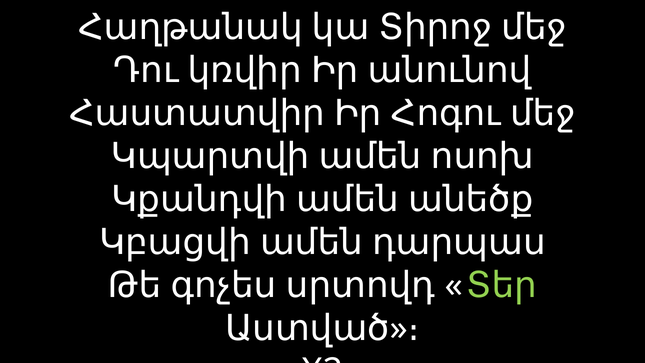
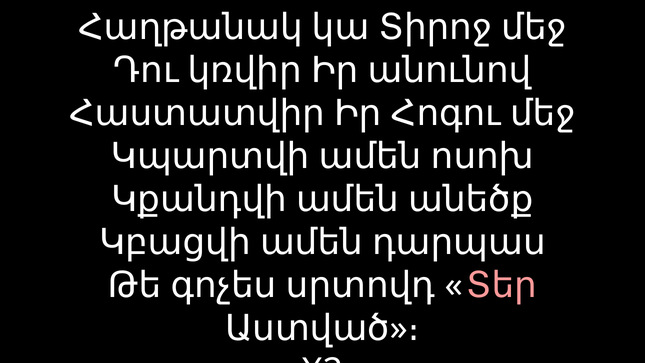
Տեր colour: light green -> pink
